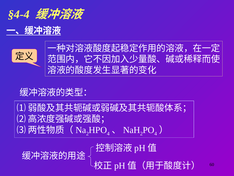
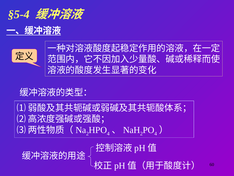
§4-4: §4-4 -> §5-4
